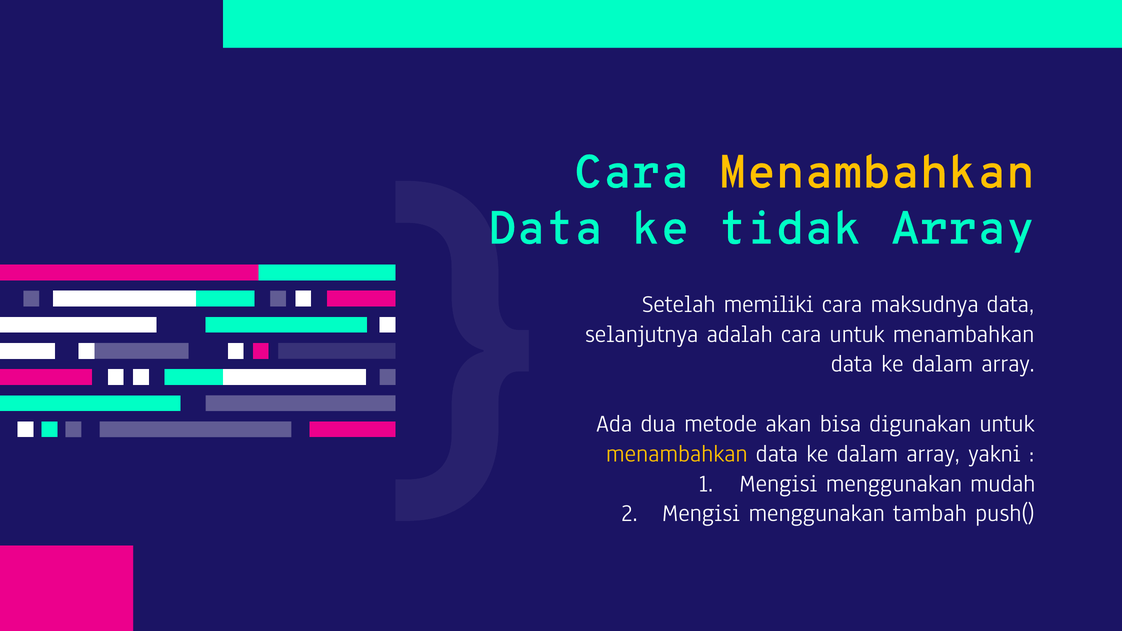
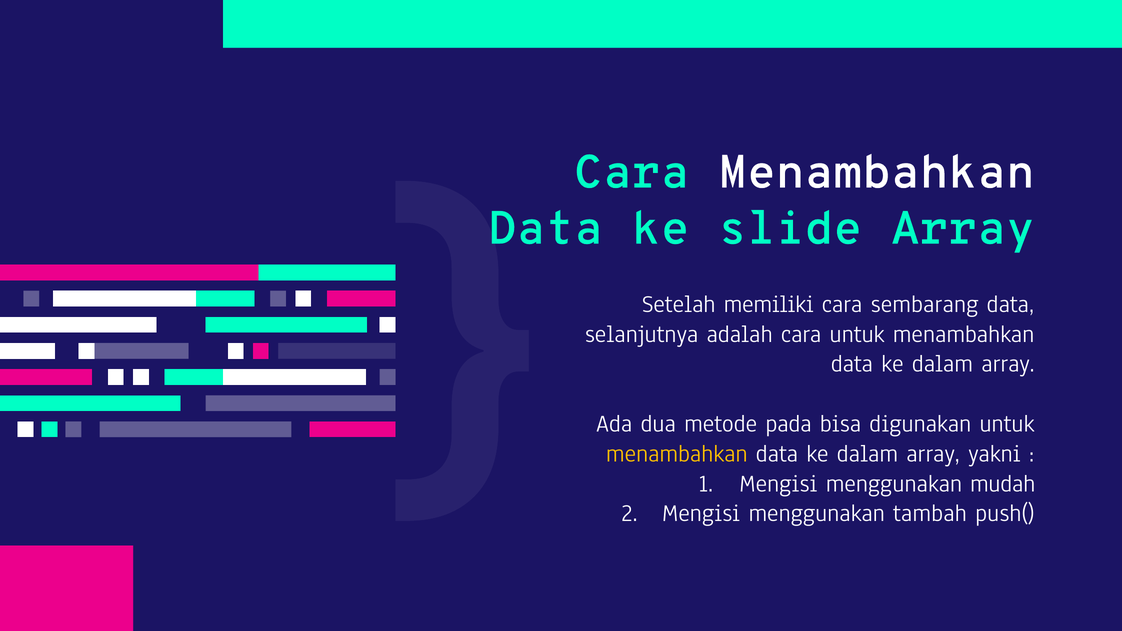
Menambahkan at (877, 172) colour: yellow -> white
tidak: tidak -> slide
maksudnya: maksudnya -> sembarang
akan: akan -> pada
